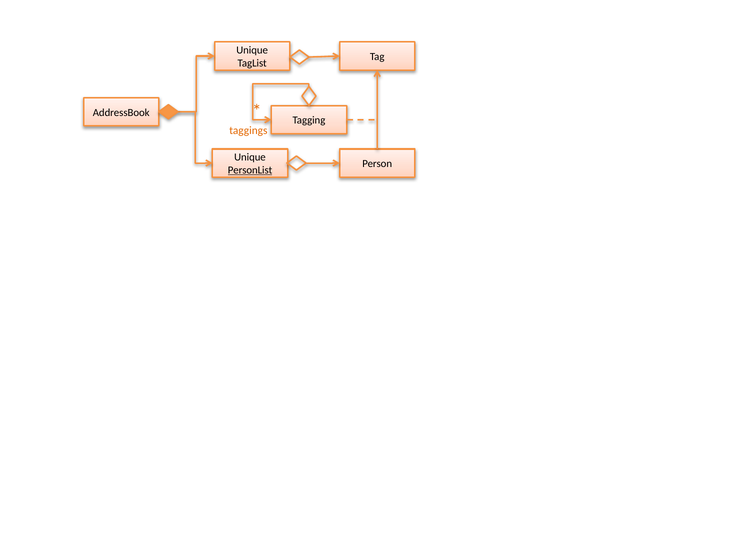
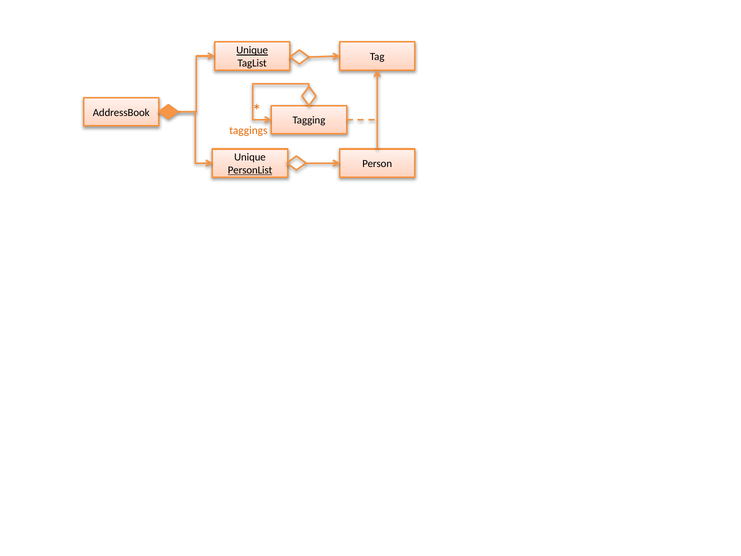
Unique at (252, 50) underline: none -> present
